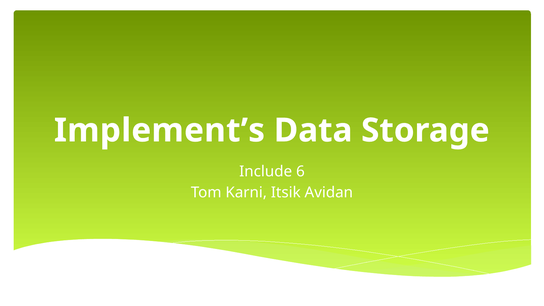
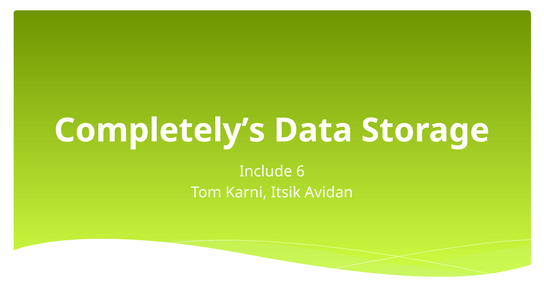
Implement’s: Implement’s -> Completely’s
